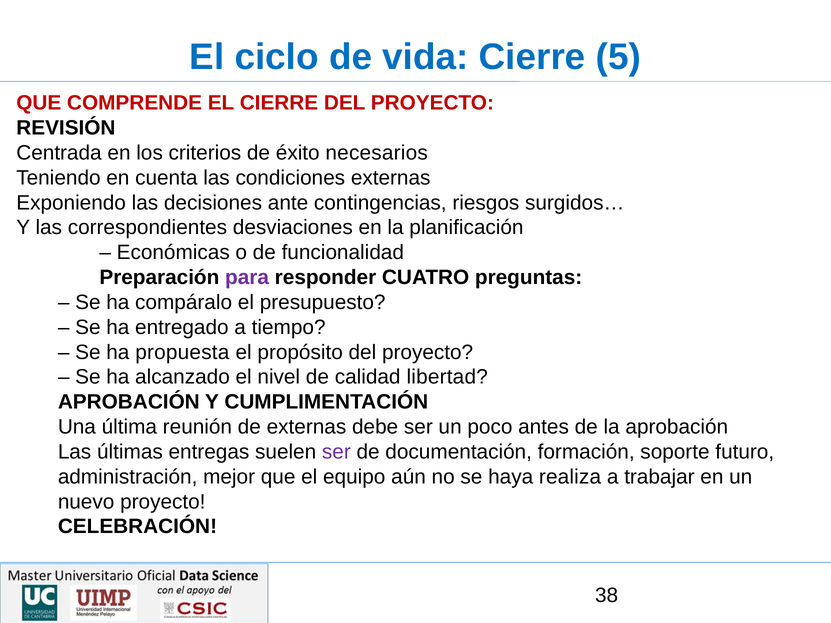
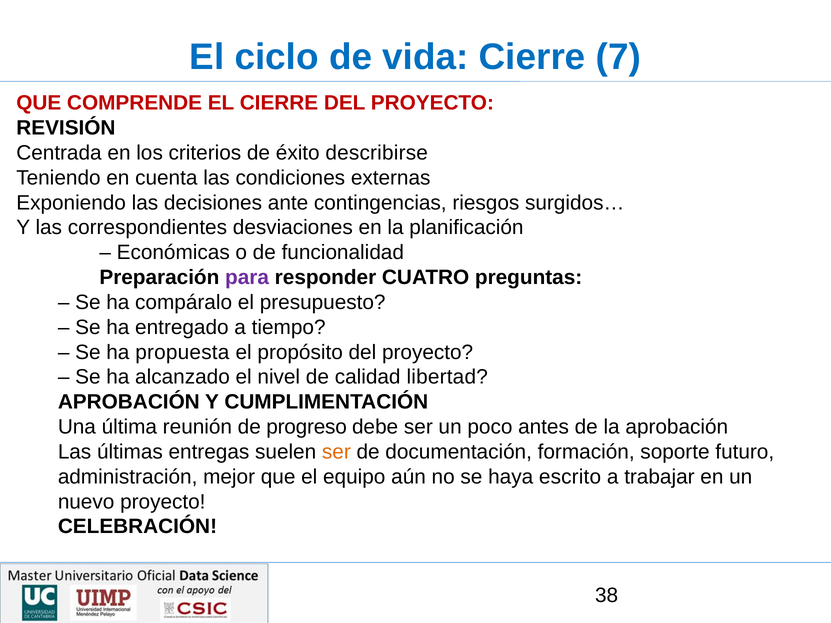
5: 5 -> 7
necesarios: necesarios -> describirse
de externas: externas -> progreso
ser at (336, 452) colour: purple -> orange
realiza: realiza -> escrito
